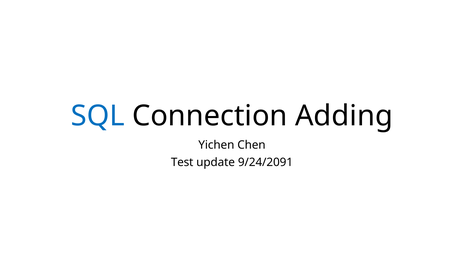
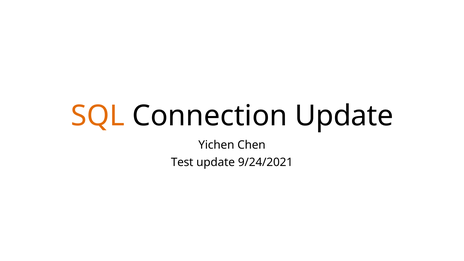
SQL colour: blue -> orange
Connection Adding: Adding -> Update
9/24/2091: 9/24/2091 -> 9/24/2021
